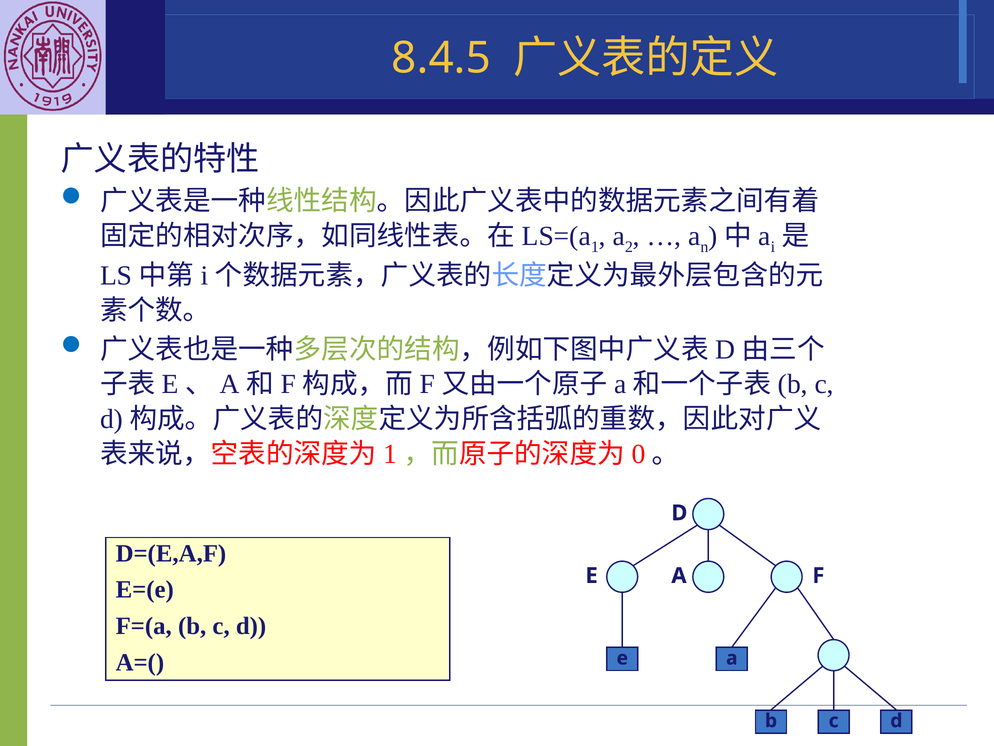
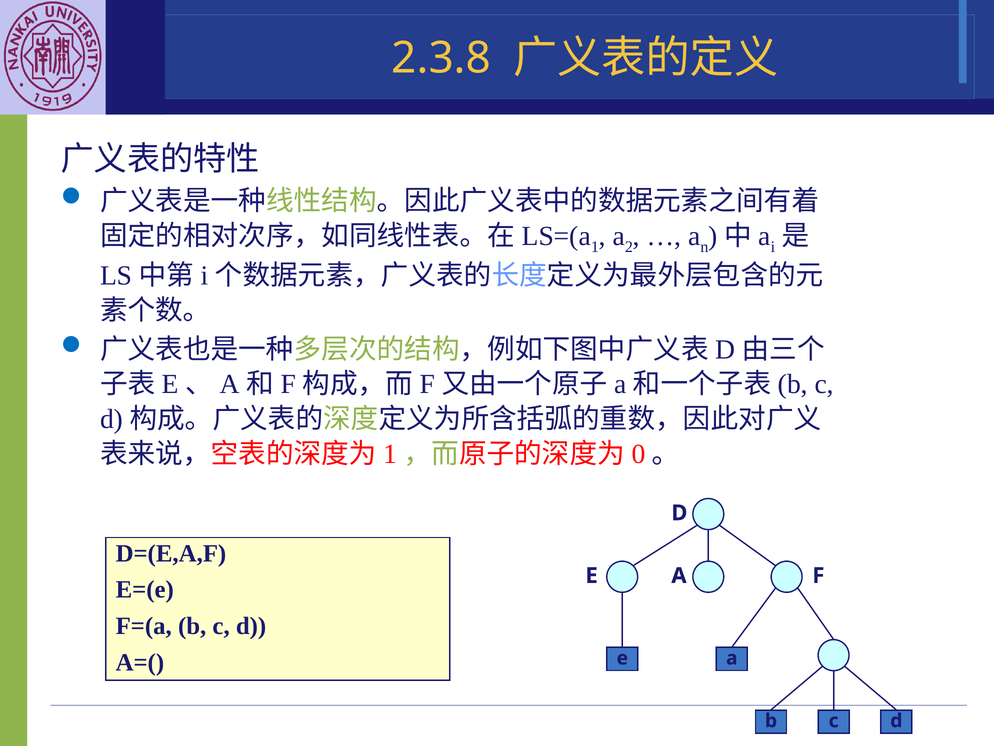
8.4.5: 8.4.5 -> 2.3.8
